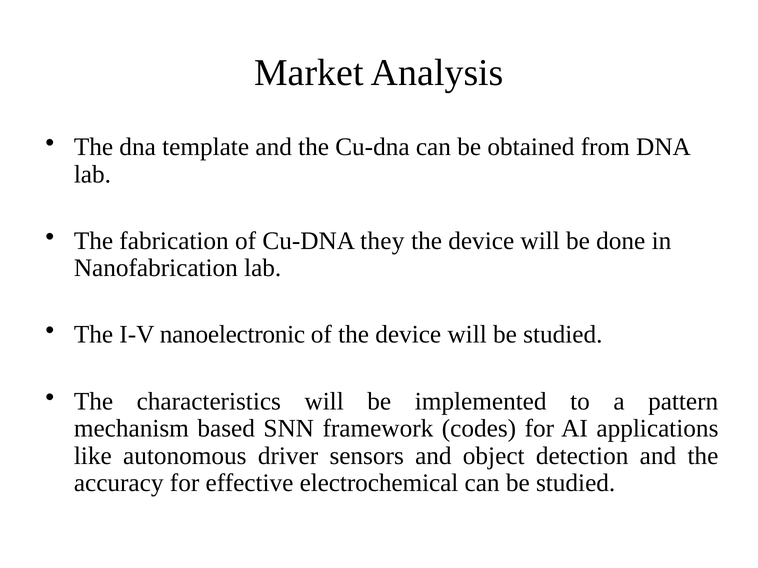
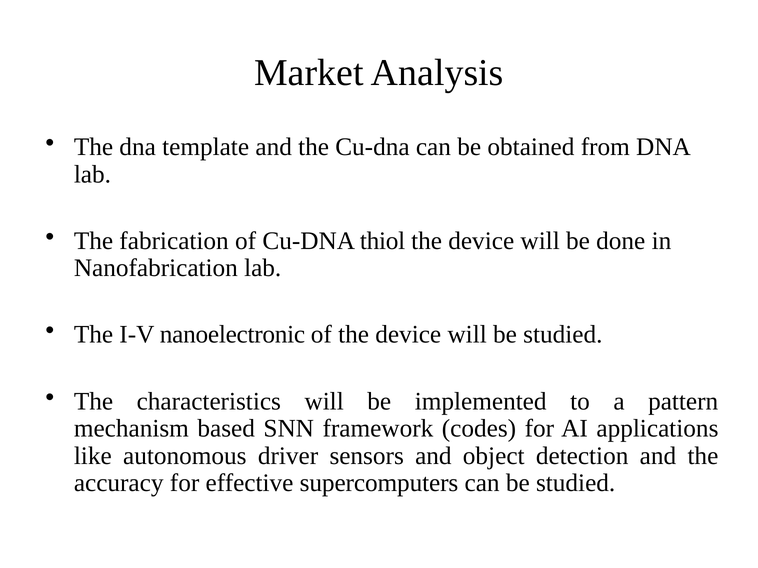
they: they -> thiol
electrochemical: electrochemical -> supercomputers
